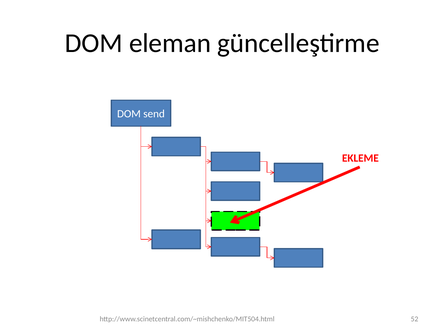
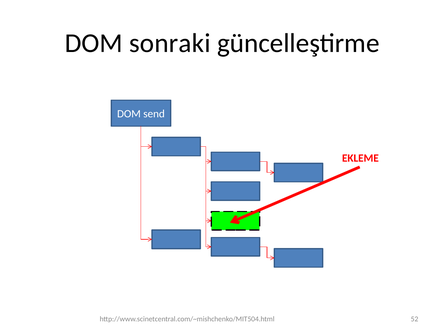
eleman: eleman -> sonraki
